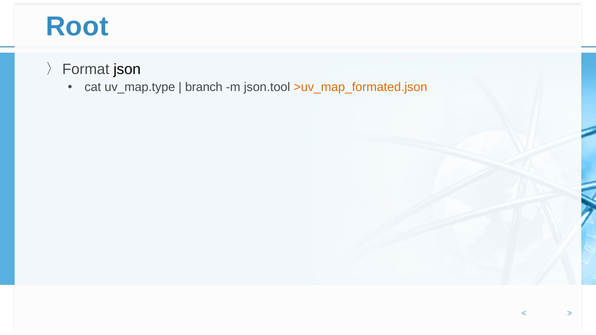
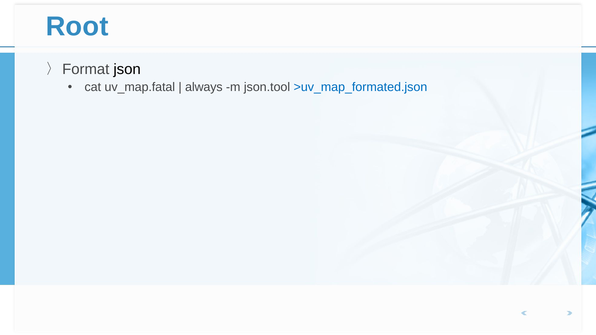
uv_map.type: uv_map.type -> uv_map.fatal
branch: branch -> always
>uv_map_formated.json colour: orange -> blue
